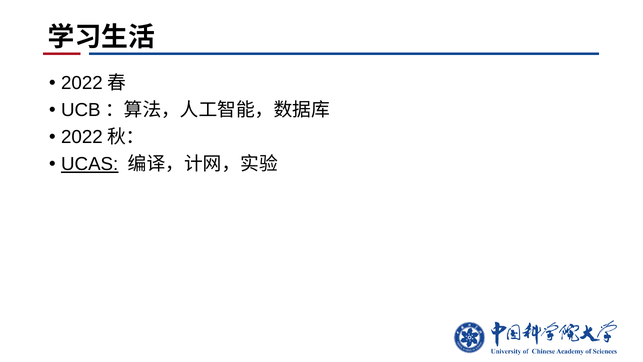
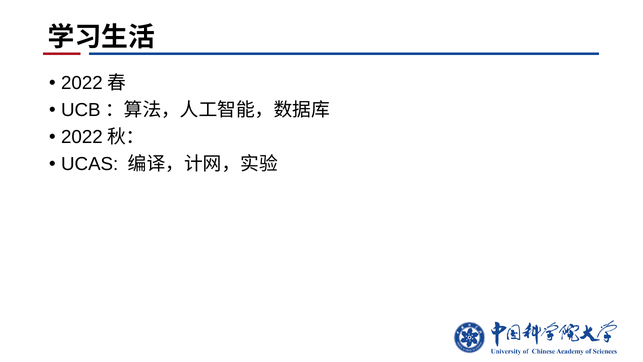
UCAS underline: present -> none
